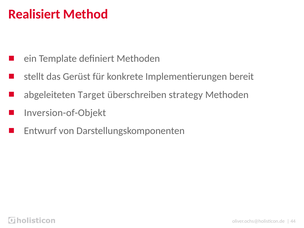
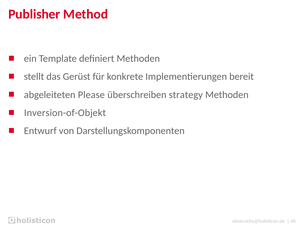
Realisiert: Realisiert -> Publisher
Target: Target -> Please
